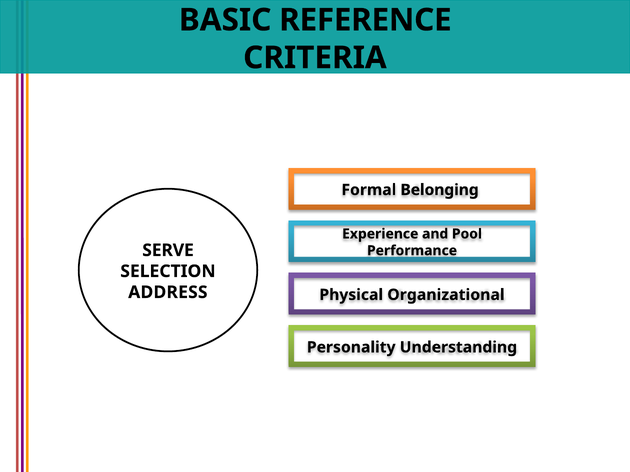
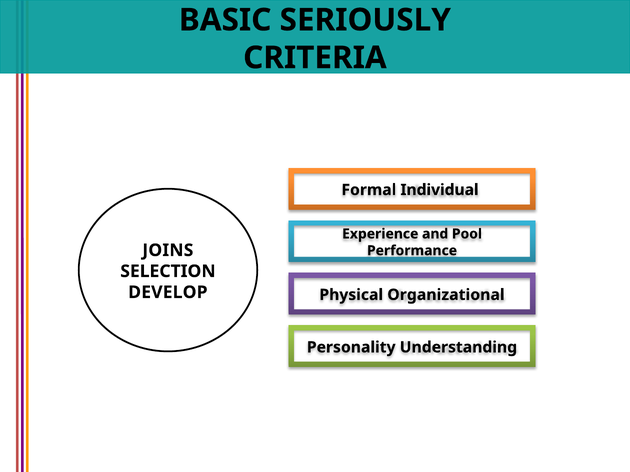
REFERENCE: REFERENCE -> SERIOUSLY
Belonging: Belonging -> Individual
SERVE: SERVE -> JOINS
ADDRESS: ADDRESS -> DEVELOP
